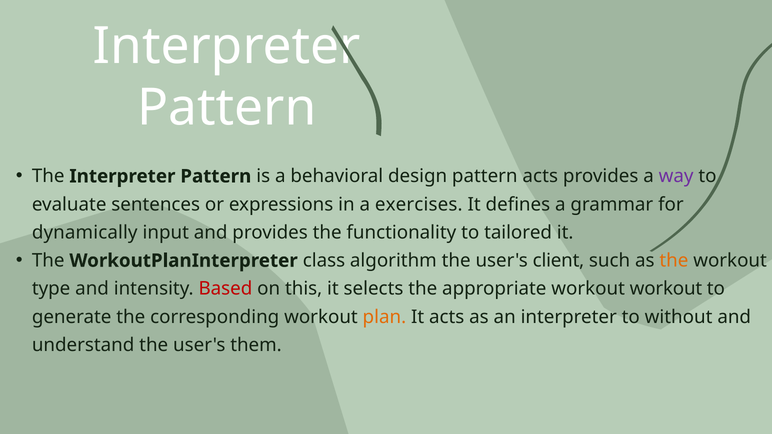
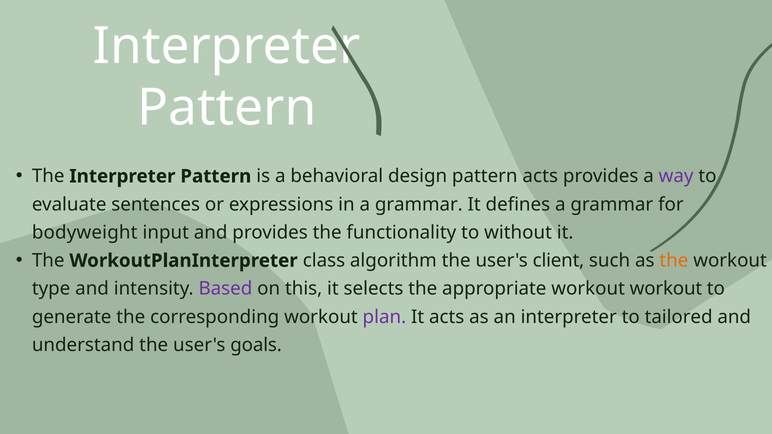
in a exercises: exercises -> grammar
dynamically: dynamically -> bodyweight
tailored: tailored -> without
Based colour: red -> purple
plan colour: orange -> purple
without: without -> tailored
them: them -> goals
